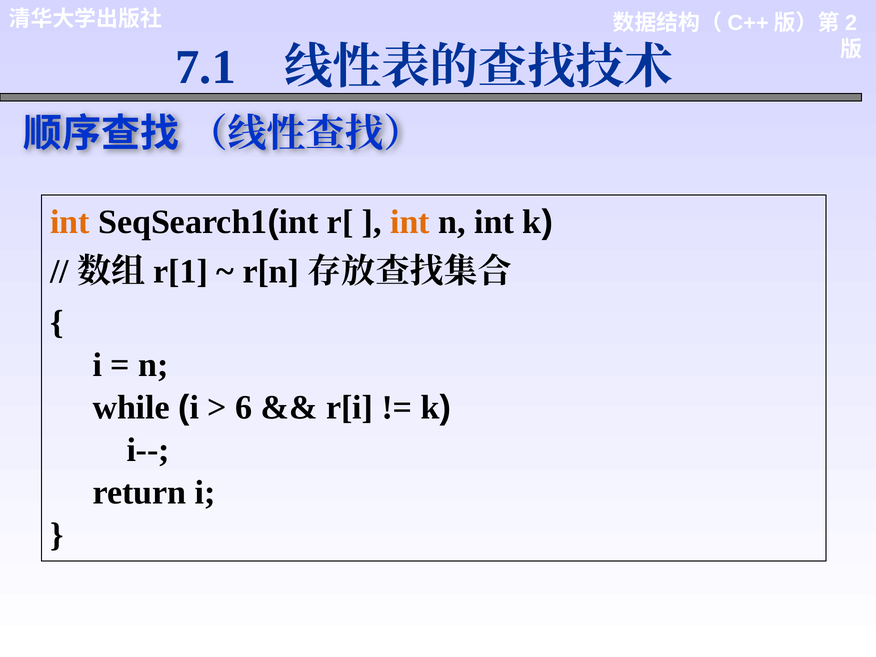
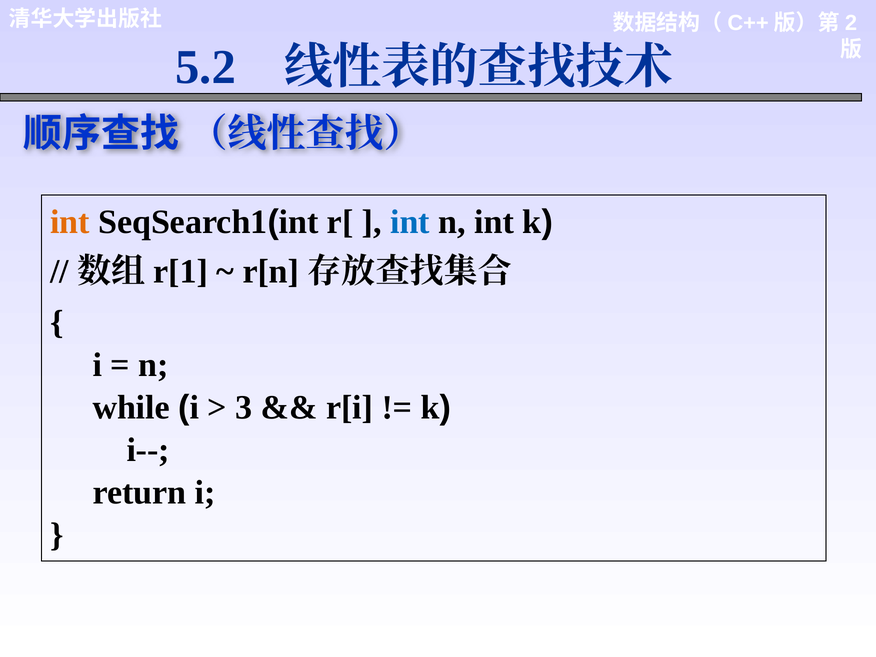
7.1: 7.1 -> 5.2
int at (410, 222) colour: orange -> blue
6: 6 -> 3
